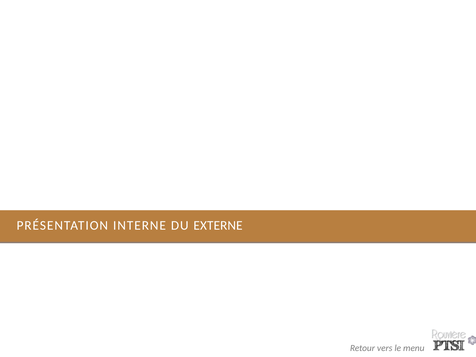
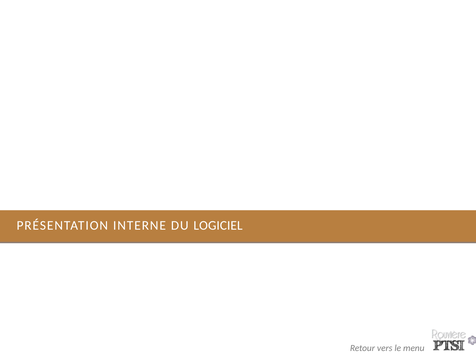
EXTERNE: EXTERNE -> LOGICIEL
